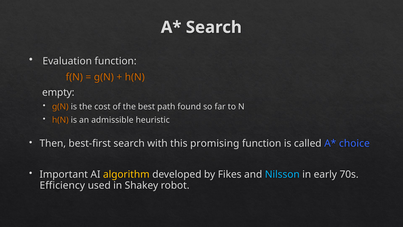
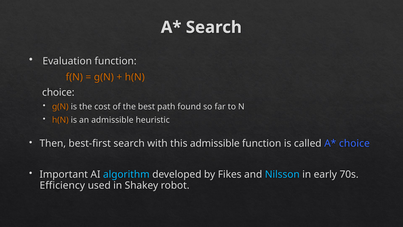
empty at (58, 92): empty -> choice
this promising: promising -> admissible
algorithm colour: yellow -> light blue
